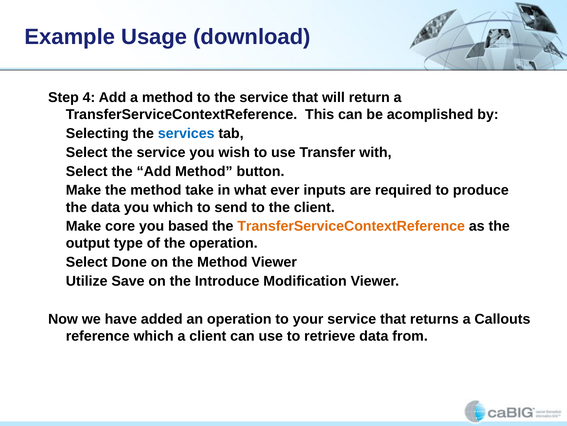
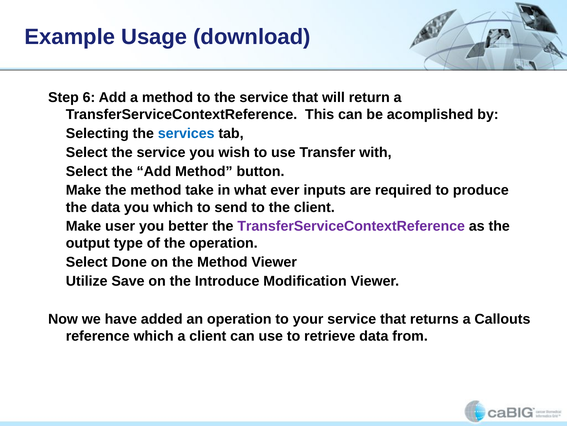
4: 4 -> 6
core: core -> user
based: based -> better
TransferServiceContextReference at (351, 226) colour: orange -> purple
